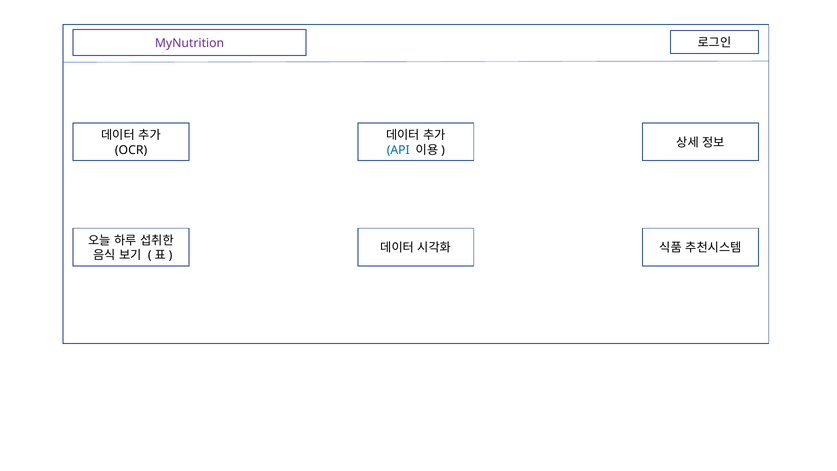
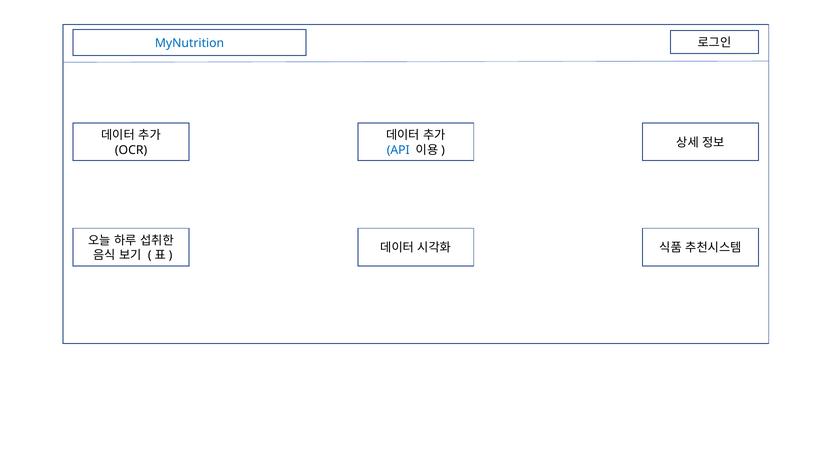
MyNutrition colour: purple -> blue
